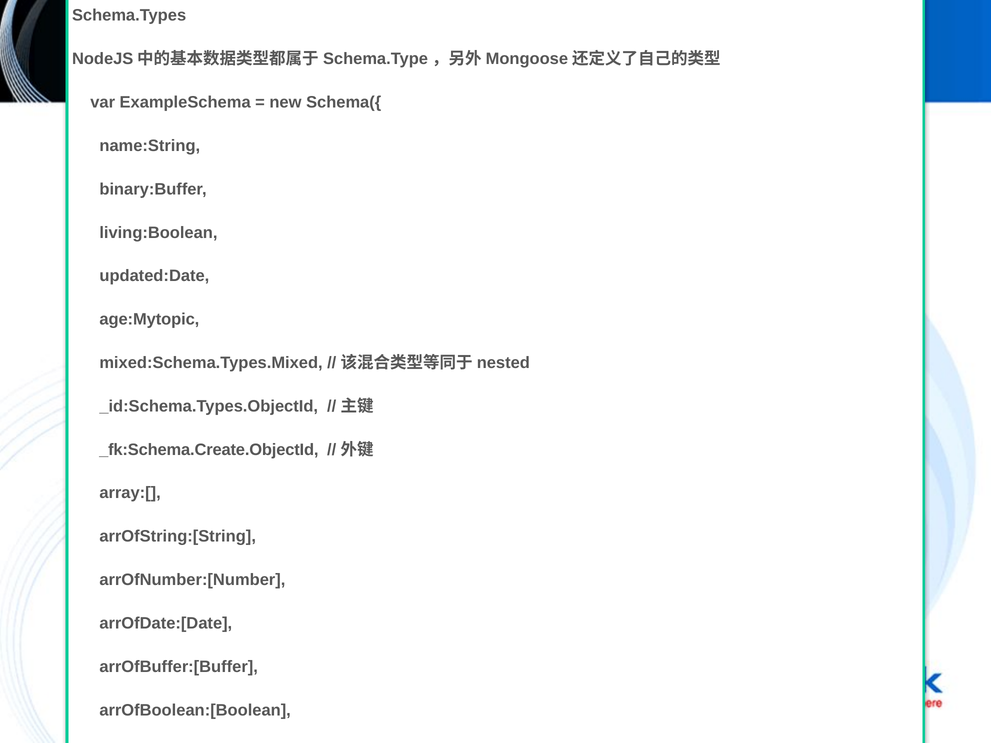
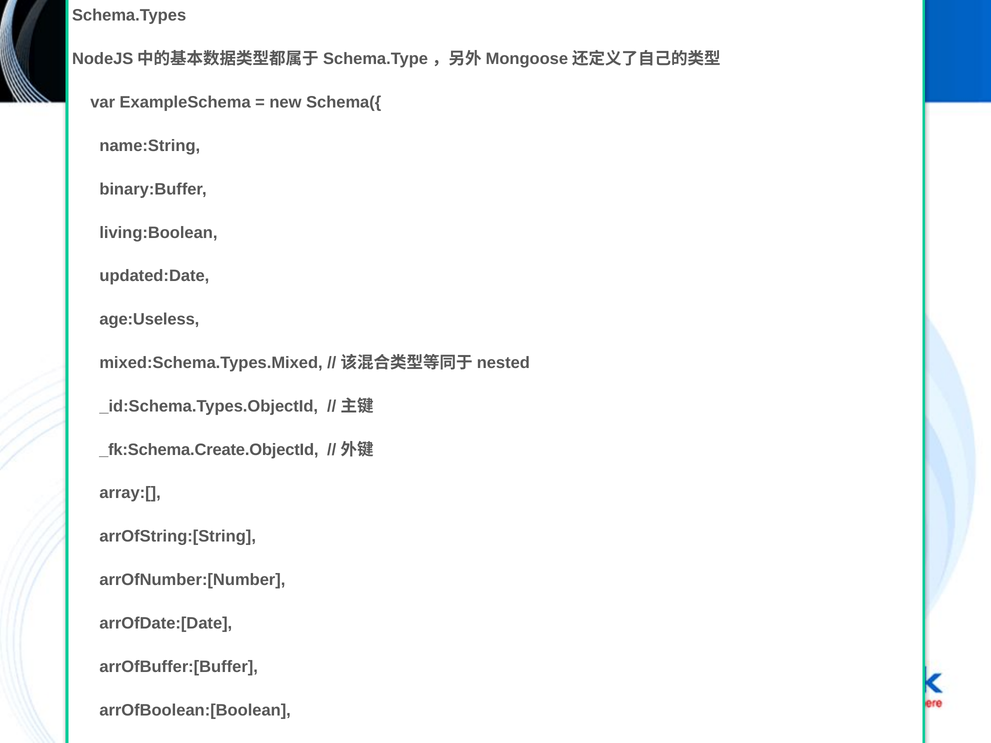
age:Mytopic: age:Mytopic -> age:Useless
